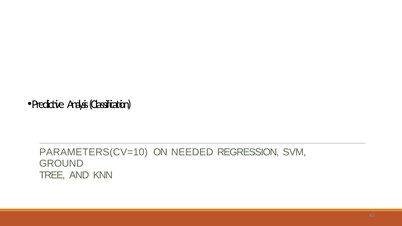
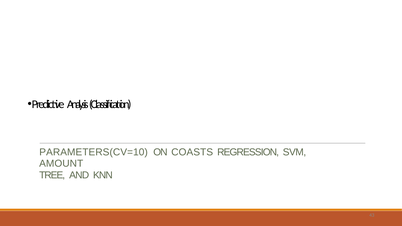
NEEDED: NEEDED -> COASTS
GROUND: GROUND -> AMOUNT
